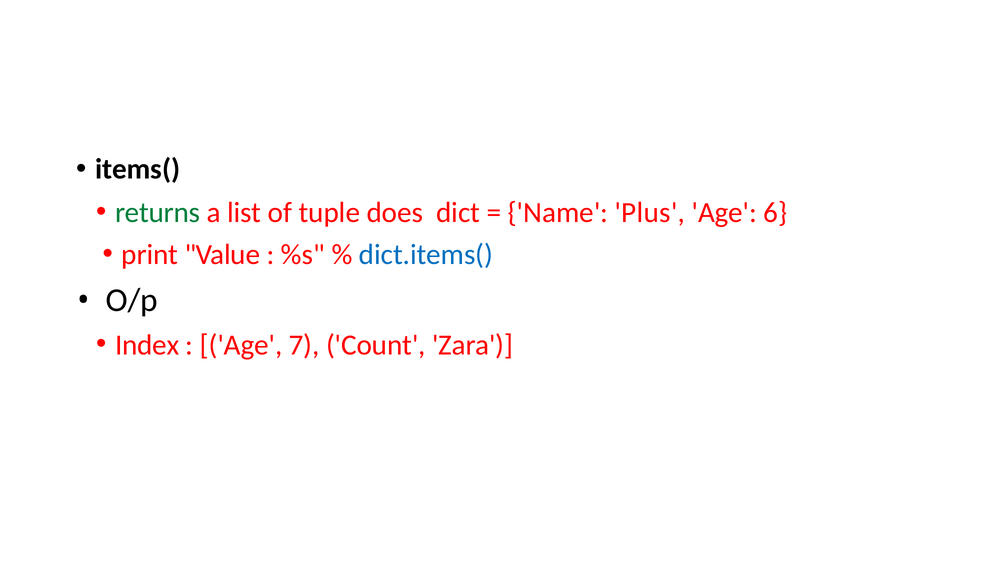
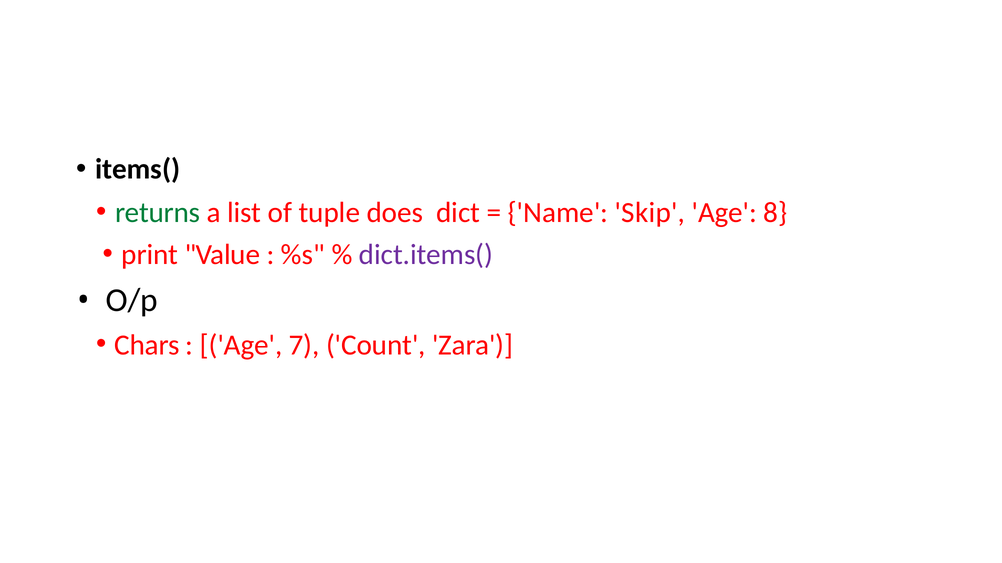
Plus: Plus -> Skip
6: 6 -> 8
dict.items( colour: blue -> purple
Index: Index -> Chars
